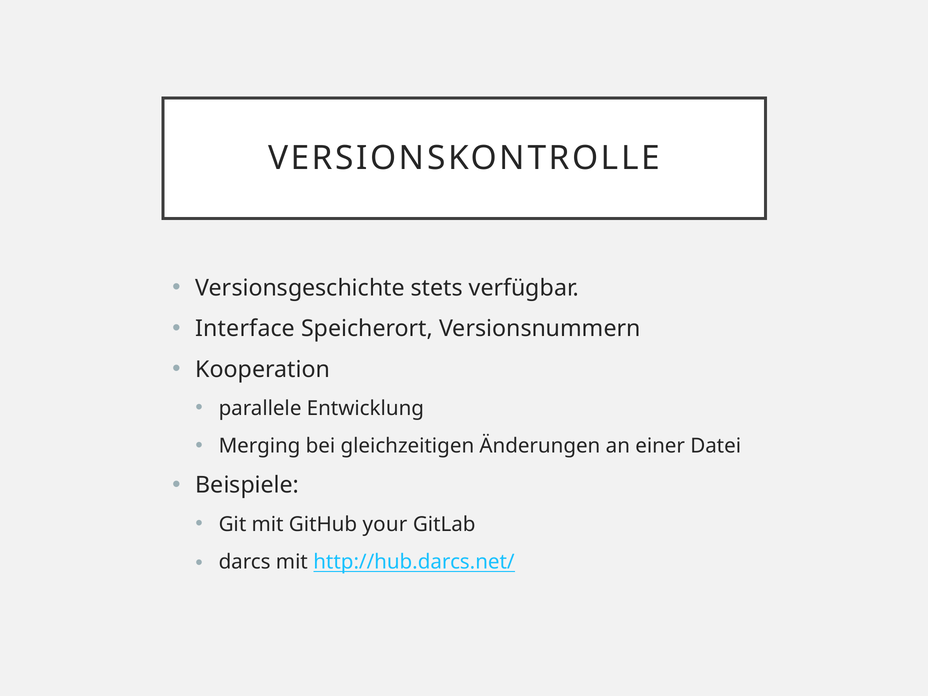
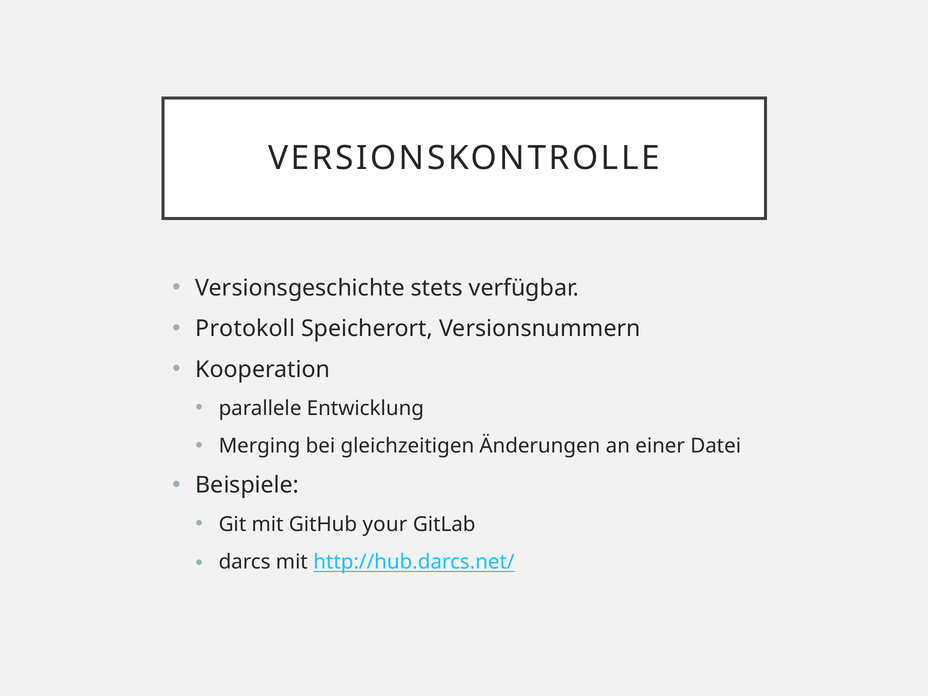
Interface: Interface -> Protokoll
